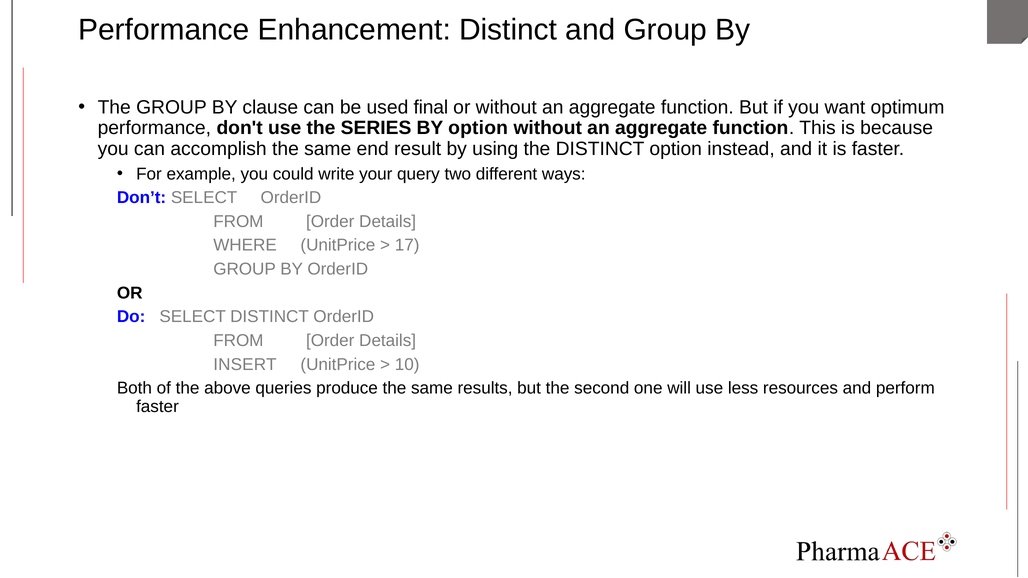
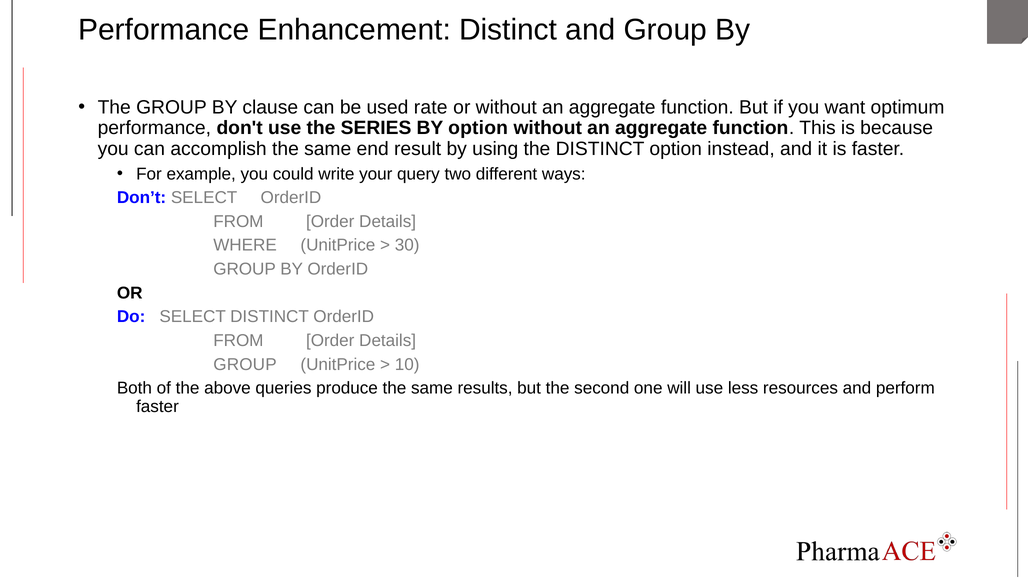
final: final -> rate
17: 17 -> 30
INSERT at (245, 365): INSERT -> GROUP
